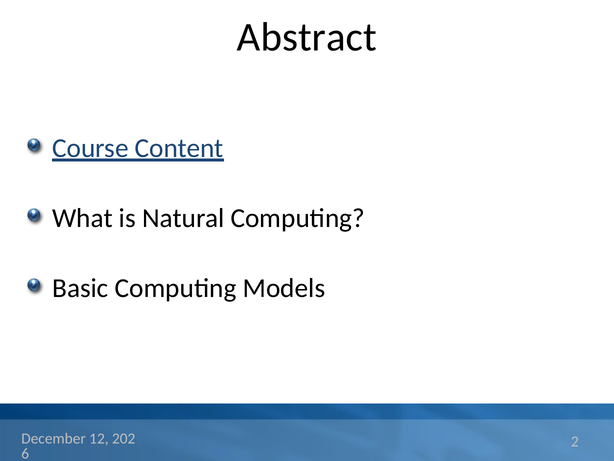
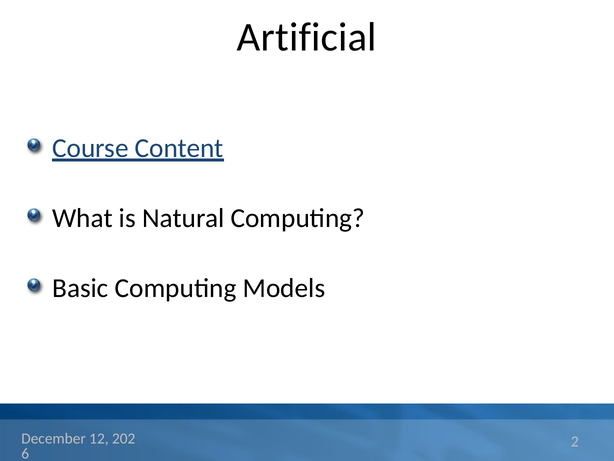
Abstract: Abstract -> Artificial
